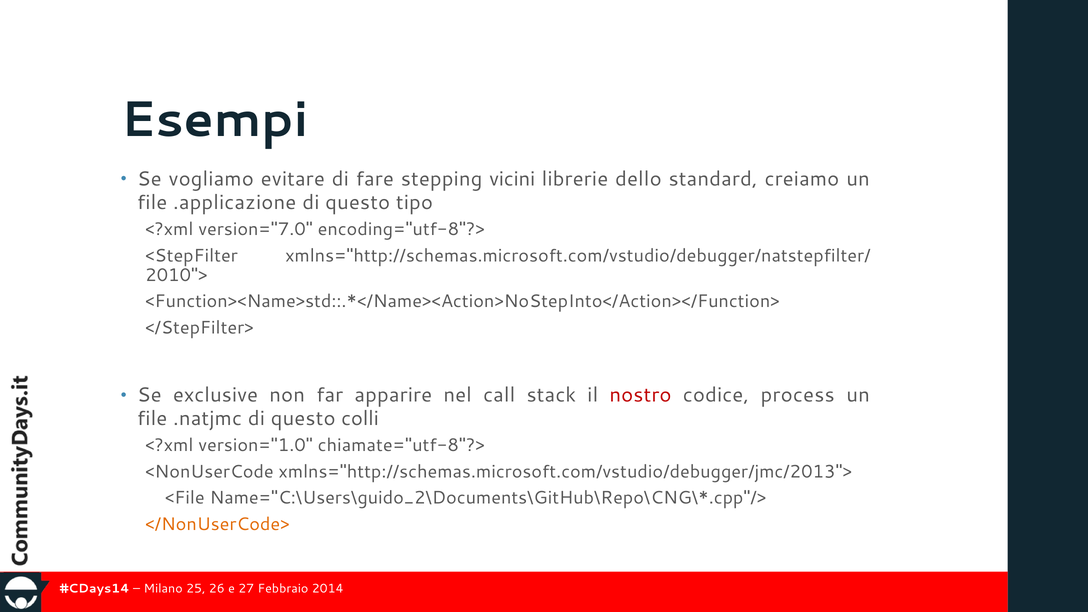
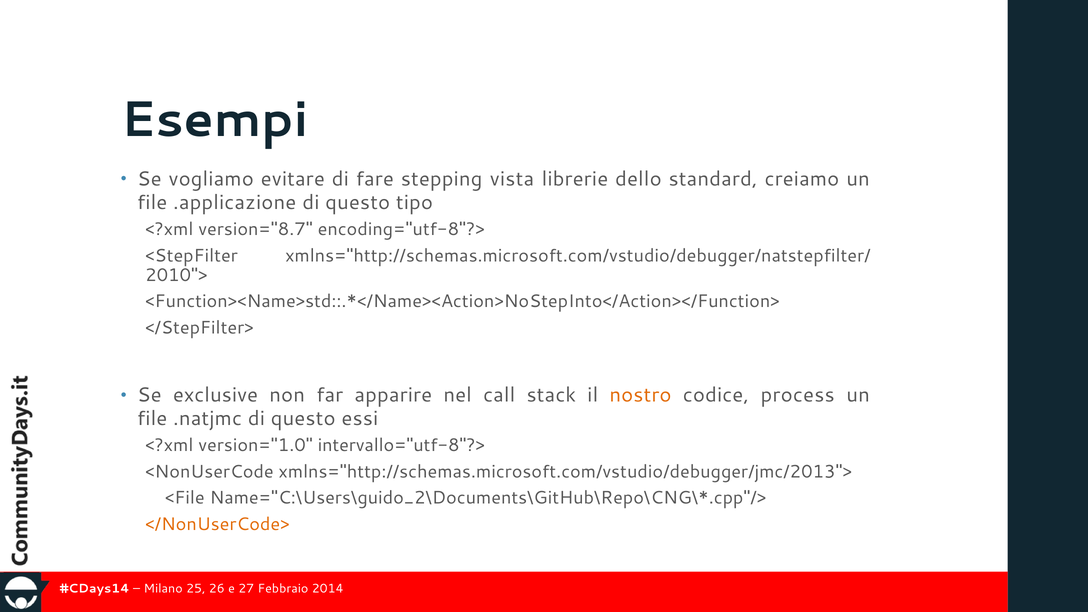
vicini: vicini -> vista
version="7.0: version="7.0 -> version="8.7
nostro colour: red -> orange
colli: colli -> essi
chiamate="utf-8"?>: chiamate="utf-8"?> -> intervallo="utf-8"?>
